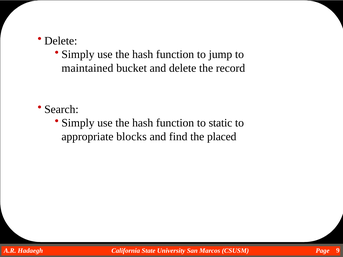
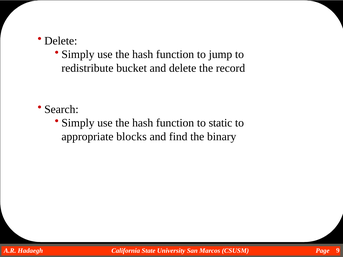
maintained: maintained -> redistribute
placed: placed -> binary
